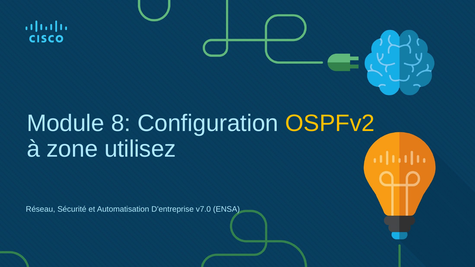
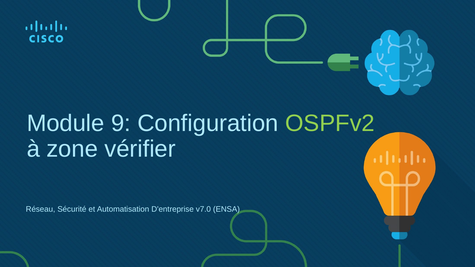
8: 8 -> 9
OSPFv2 colour: yellow -> light green
utilisez: utilisez -> vérifier
